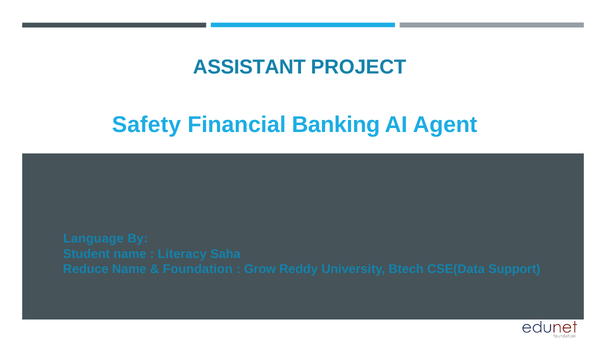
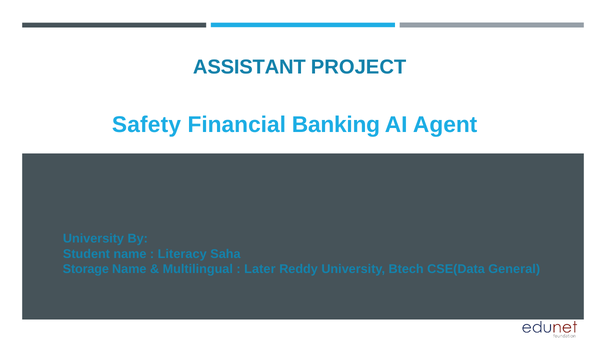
Language at (93, 239): Language -> University
Reduce: Reduce -> Storage
Foundation: Foundation -> Multilingual
Grow: Grow -> Later
Support: Support -> General
